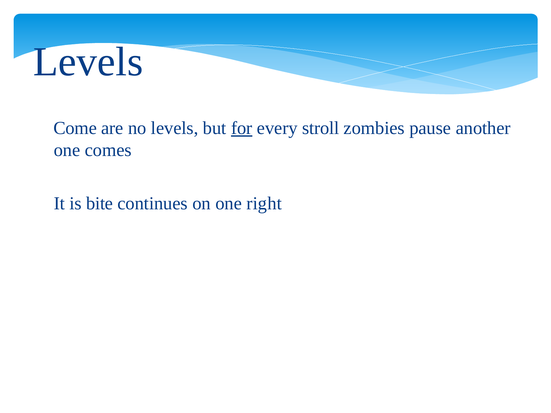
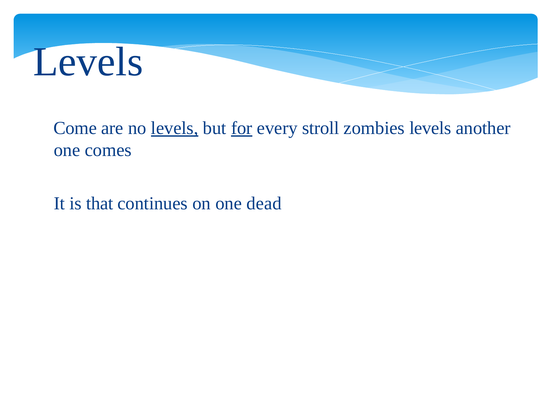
levels at (175, 128) underline: none -> present
zombies pause: pause -> levels
bite: bite -> that
right: right -> dead
